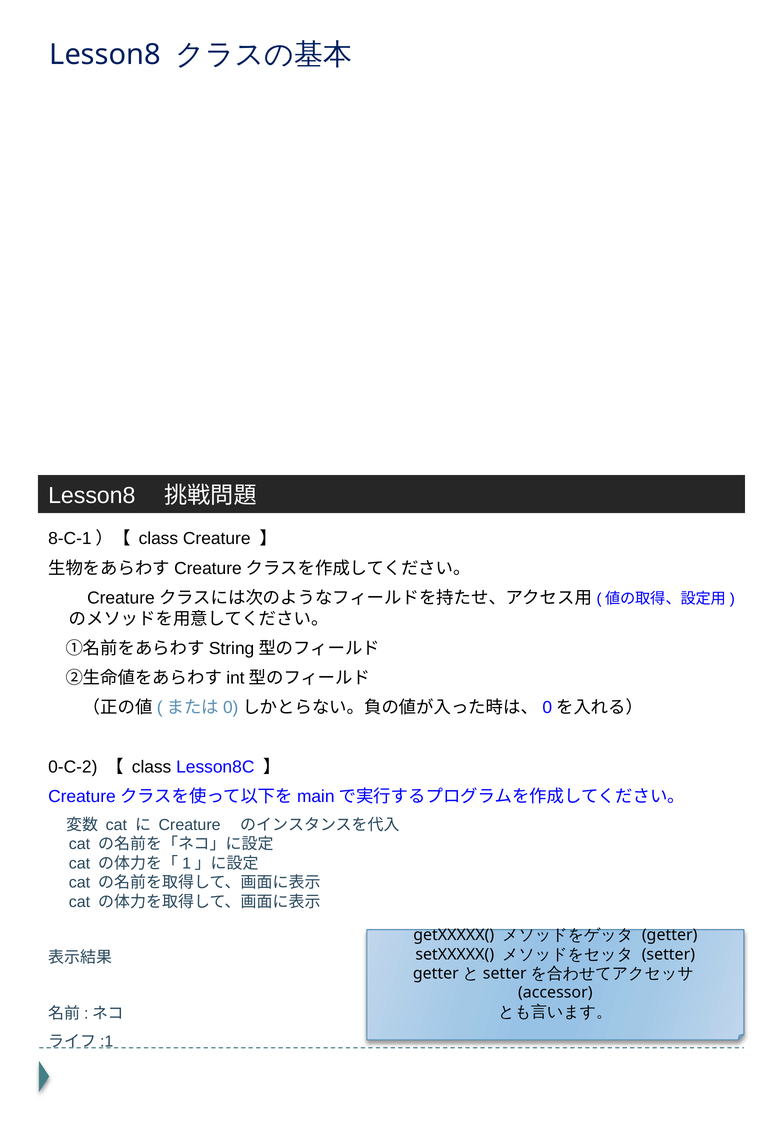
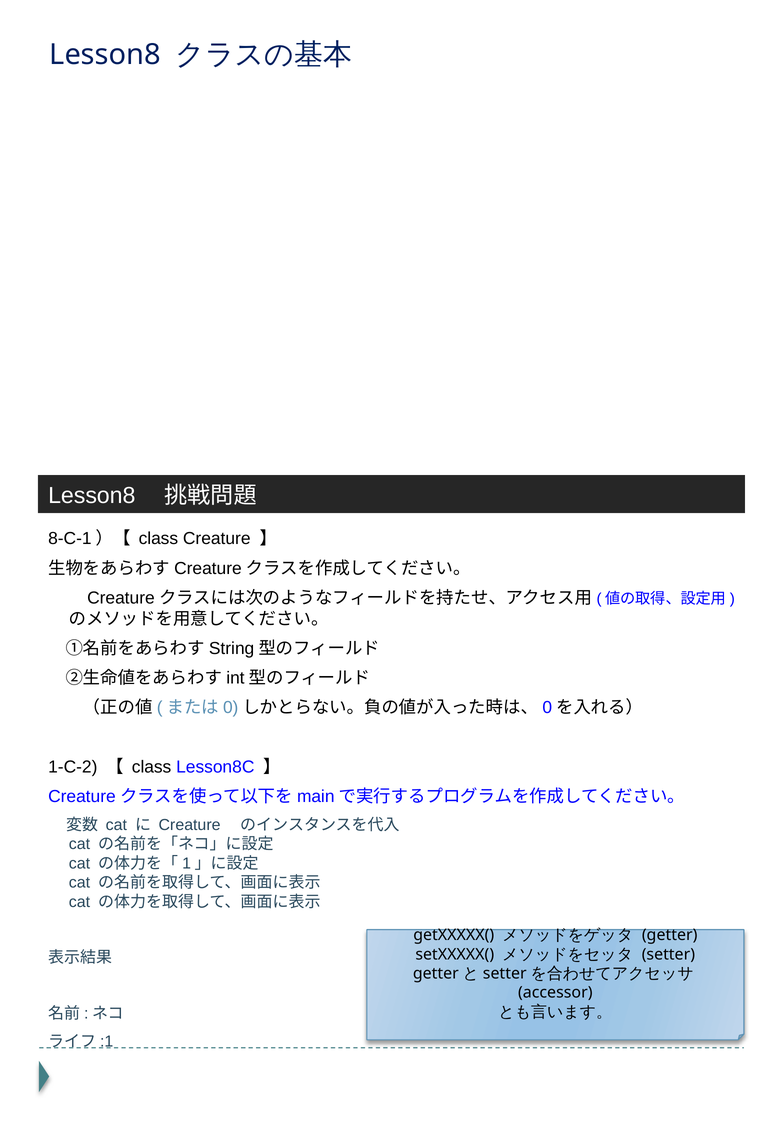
0-C-2: 0-C-2 -> 1-C-2
